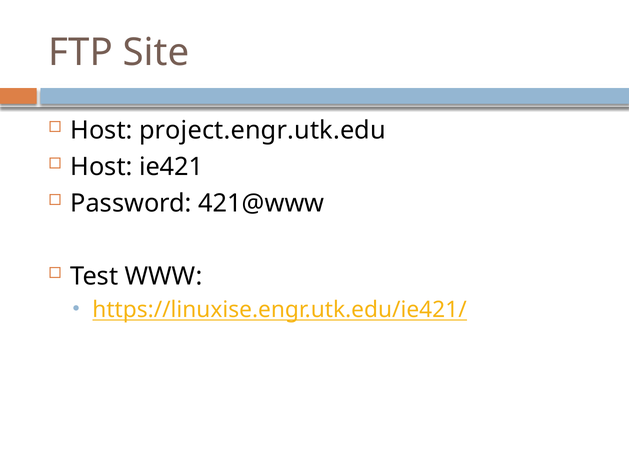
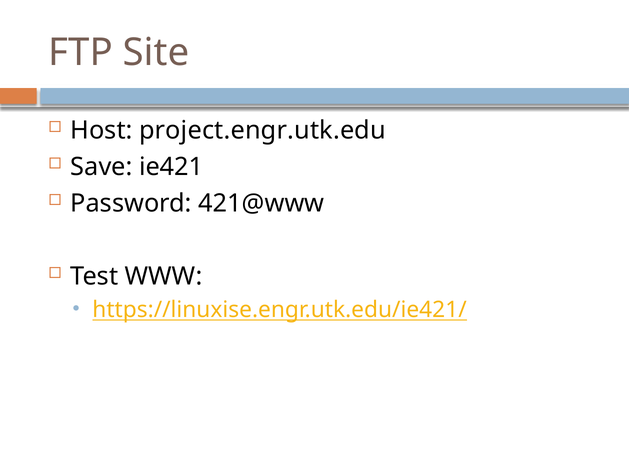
Host at (101, 167): Host -> Save
